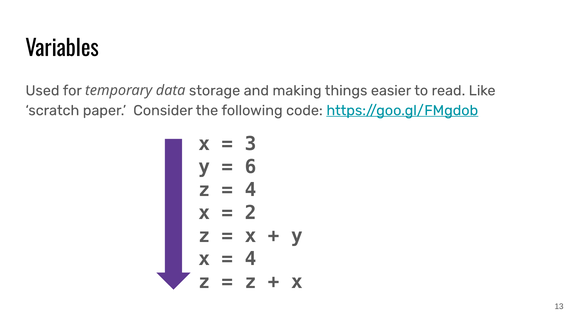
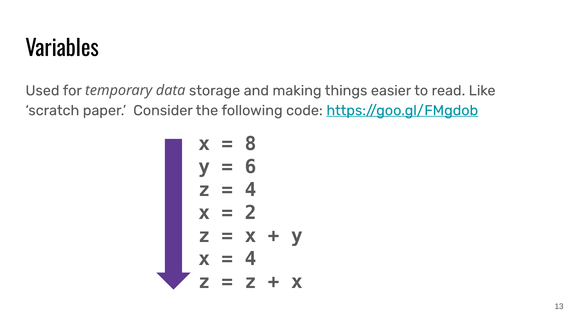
3: 3 -> 8
